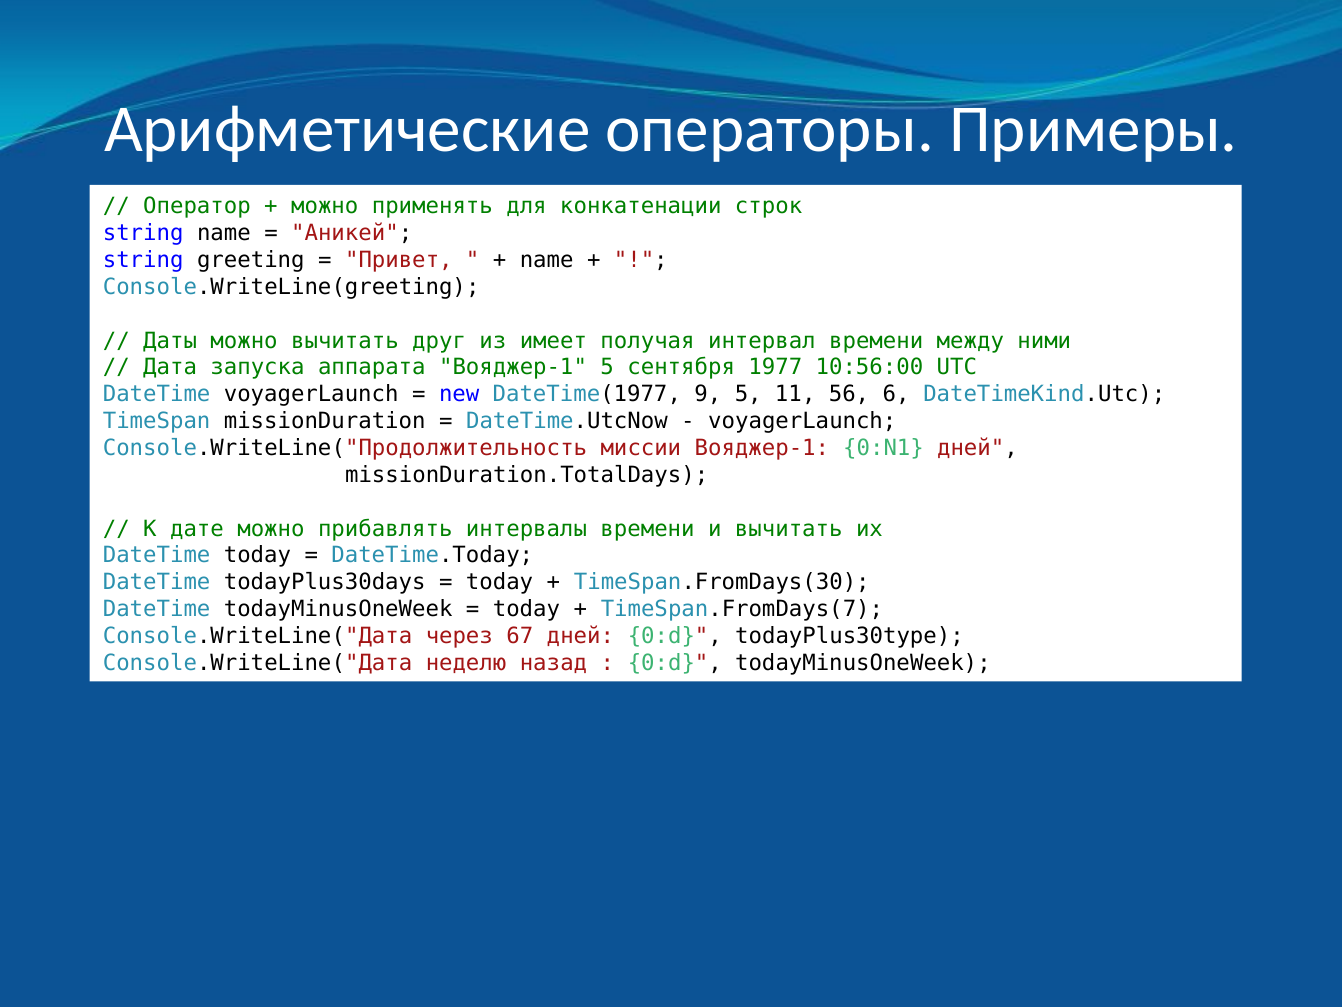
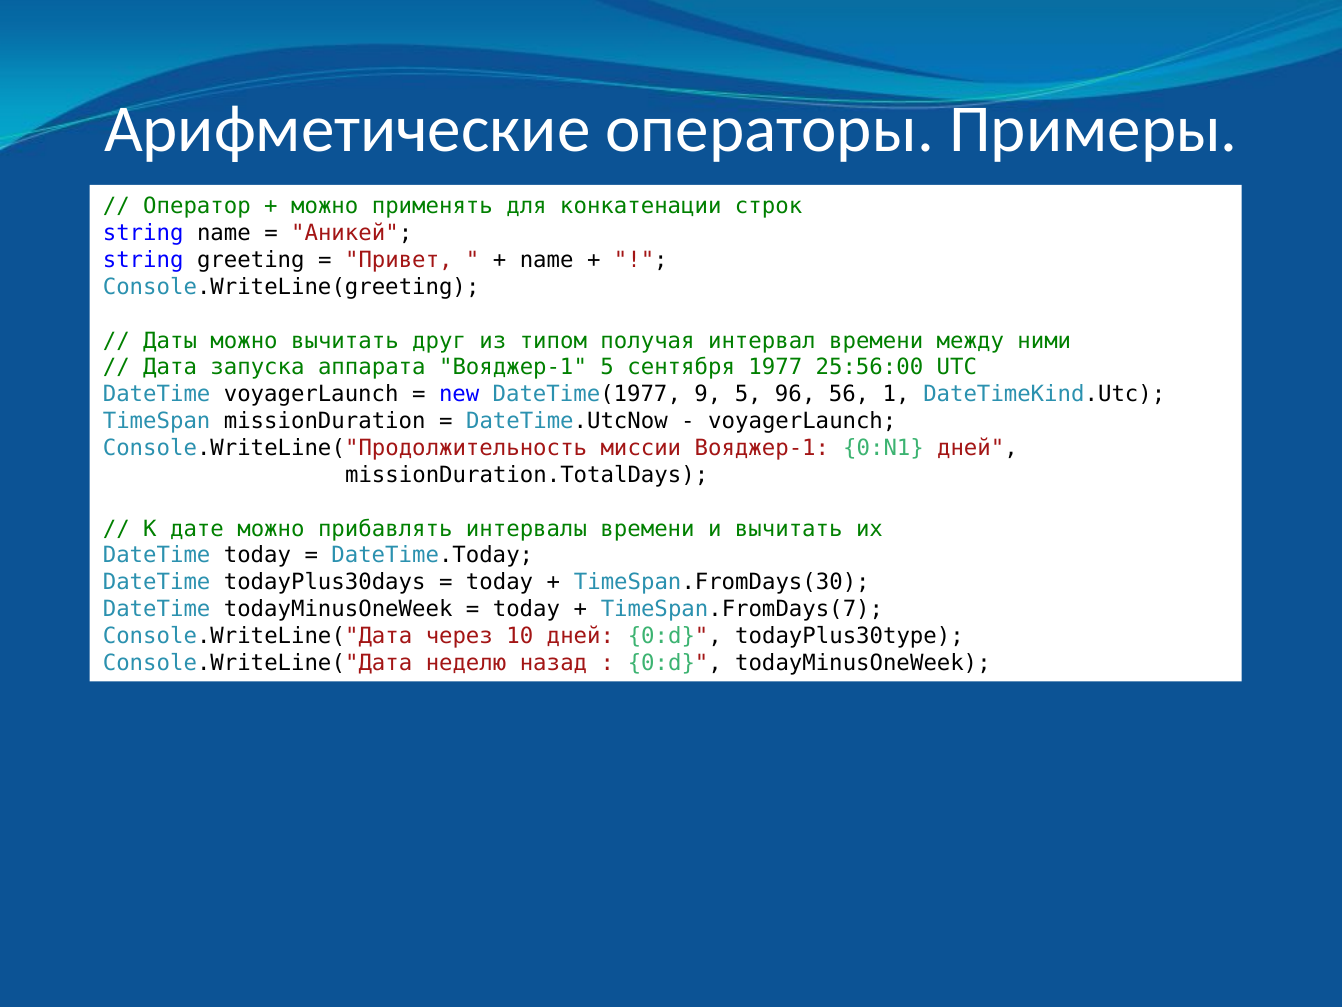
имеет: имеет -> типом
10:56:00: 10:56:00 -> 25:56:00
11: 11 -> 96
6: 6 -> 1
67: 67 -> 10
